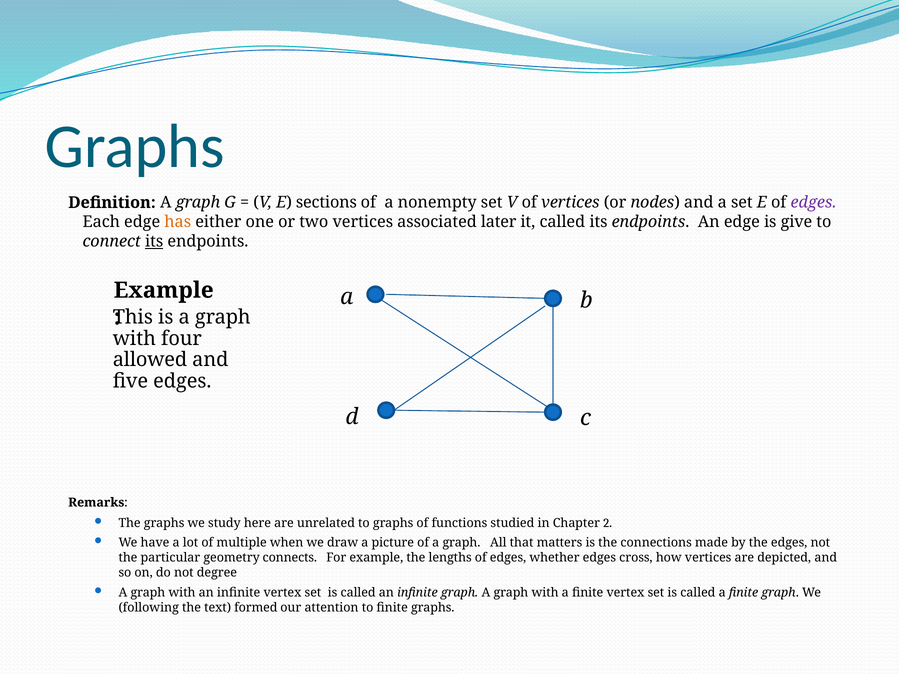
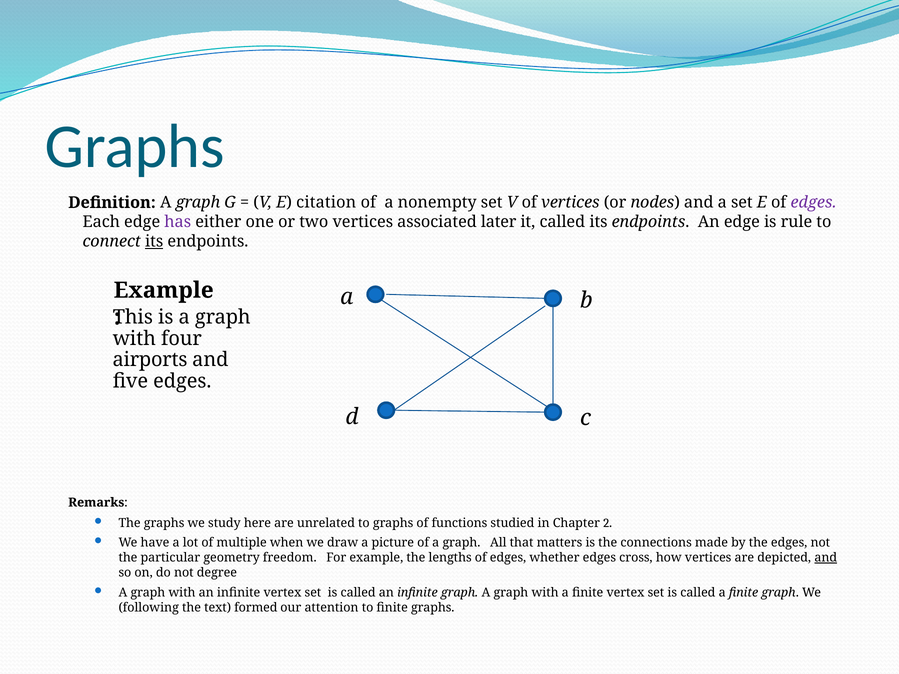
sections: sections -> citation
has colour: orange -> purple
give: give -> rule
allowed: allowed -> airports
connects: connects -> freedom
and at (826, 558) underline: none -> present
